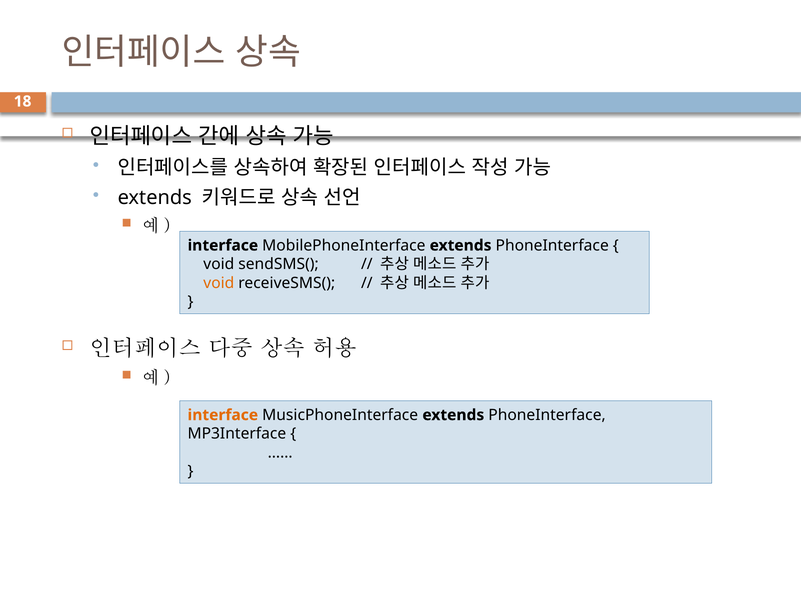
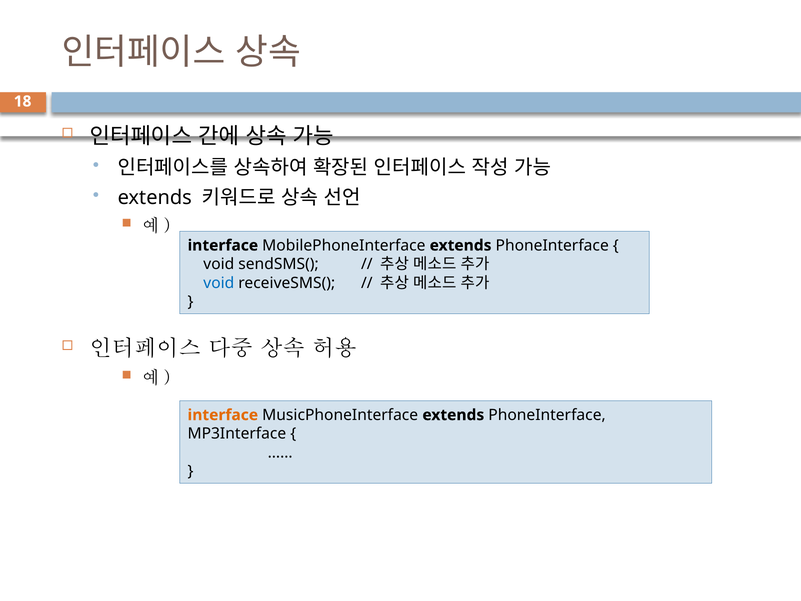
void at (219, 283) colour: orange -> blue
